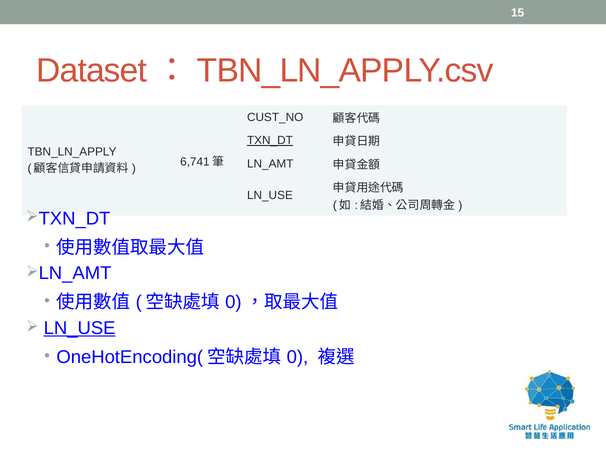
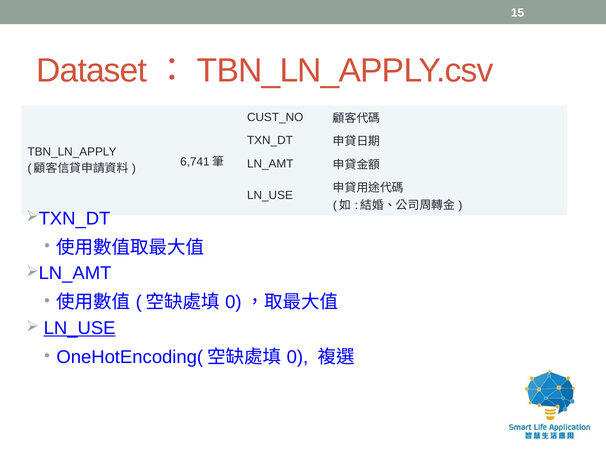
TXN_DT underline: present -> none
